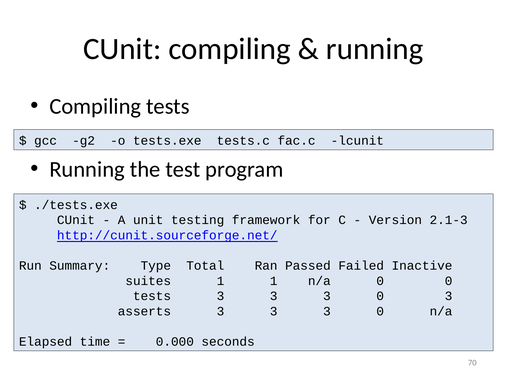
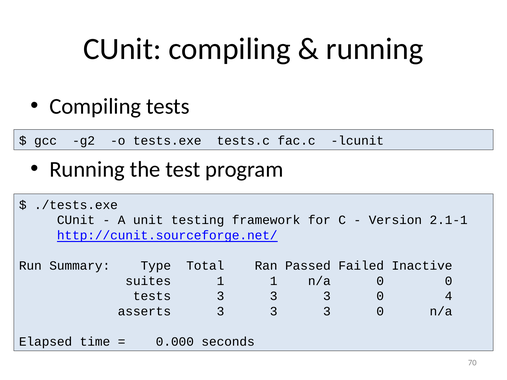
2.1-3: 2.1-3 -> 2.1-1
0 3: 3 -> 4
